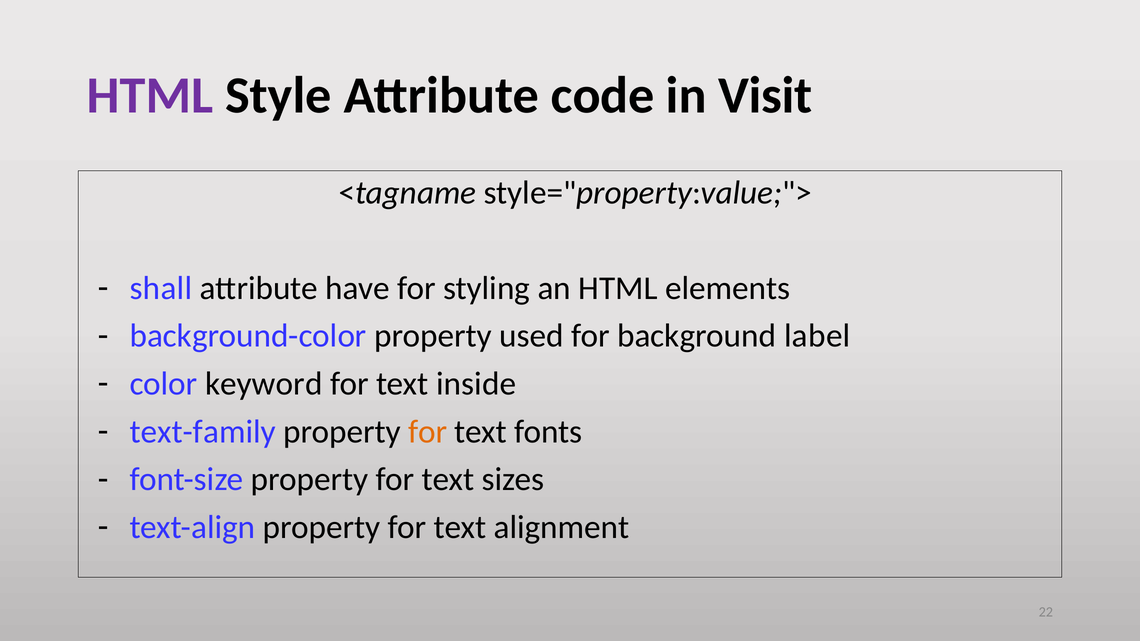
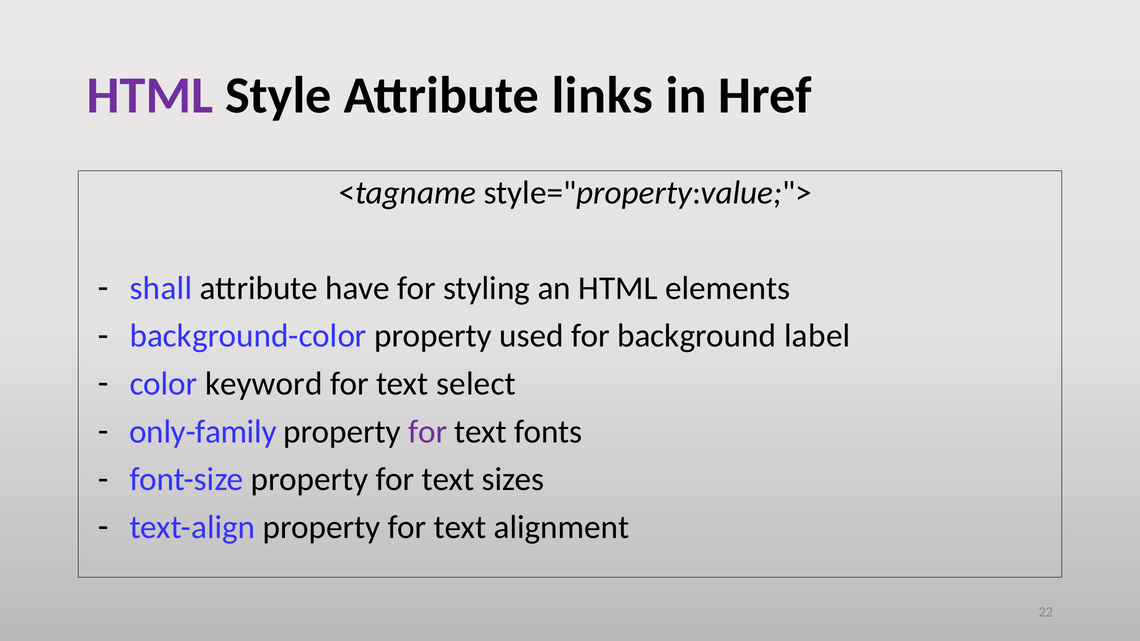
code: code -> links
Visit: Visit -> Href
inside: inside -> select
text-family: text-family -> only-family
for at (428, 432) colour: orange -> purple
